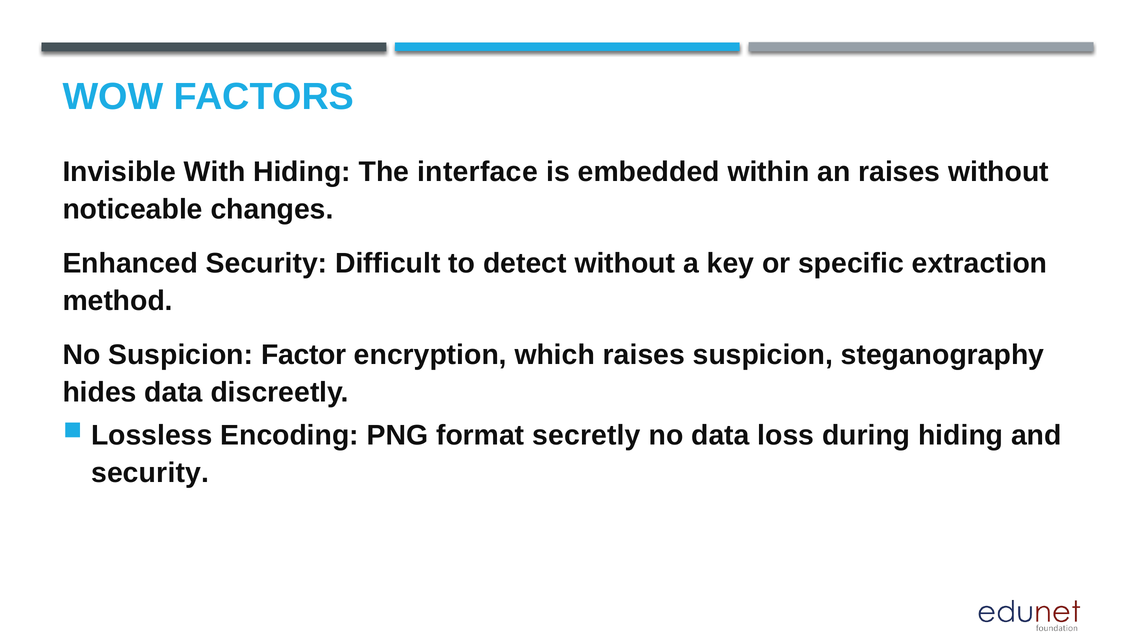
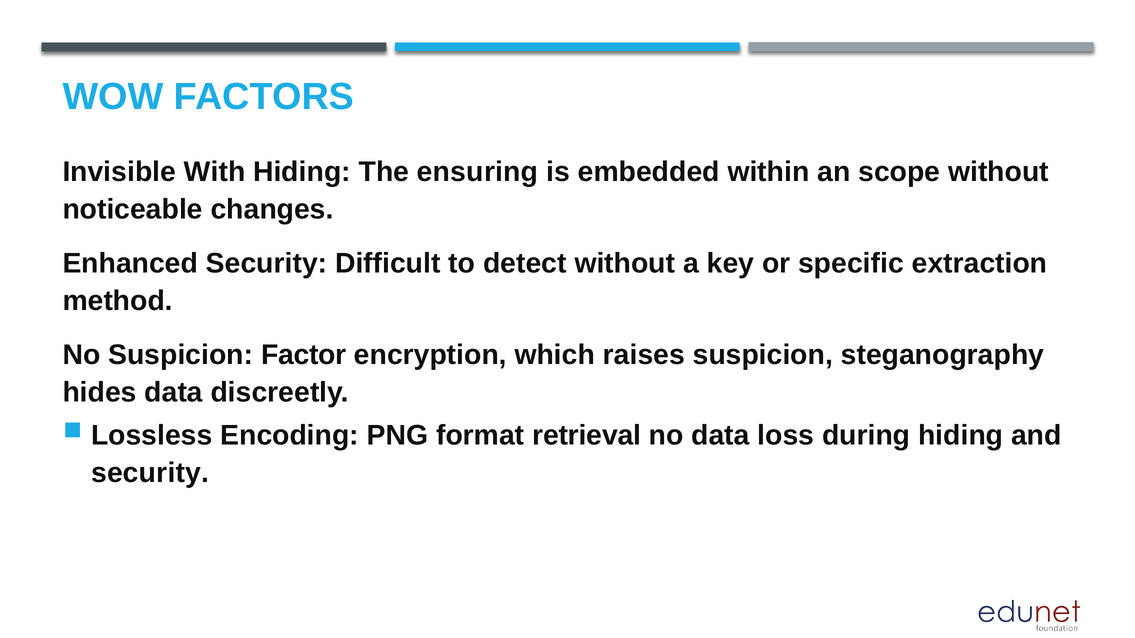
interface: interface -> ensuring
an raises: raises -> scope
secretly: secretly -> retrieval
